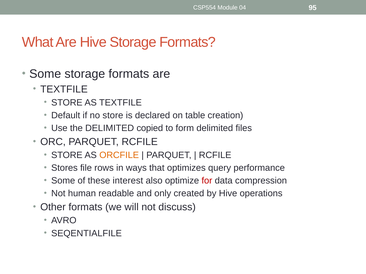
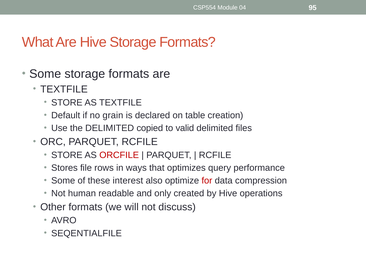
no store: store -> grain
form: form -> valid
ORCFILE colour: orange -> red
